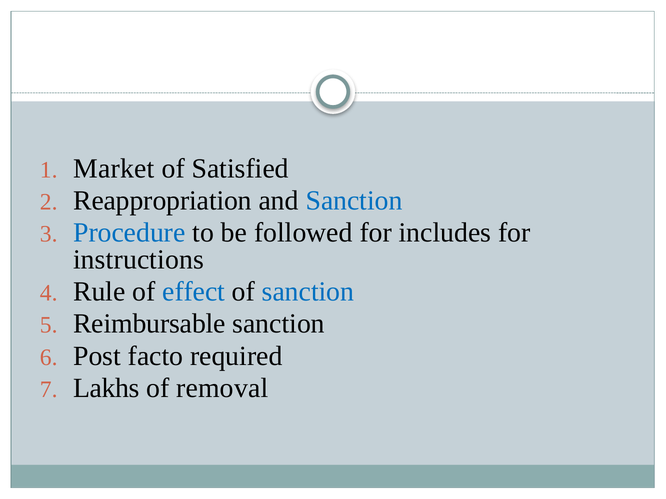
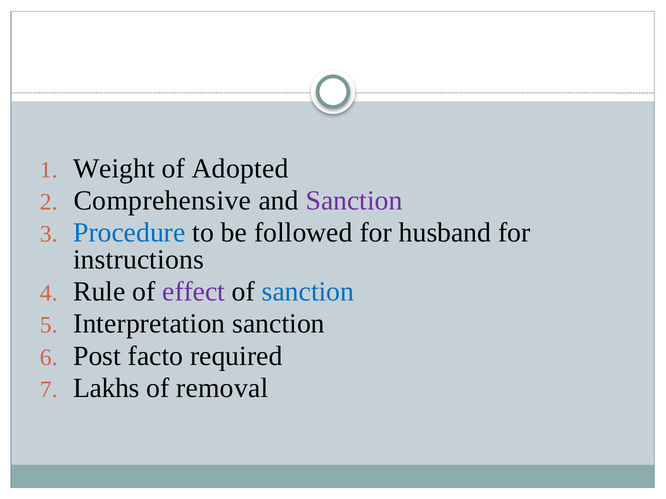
Market: Market -> Weight
Satisfied: Satisfied -> Adopted
Reappropriation: Reappropriation -> Comprehensive
Sanction at (354, 201) colour: blue -> purple
includes: includes -> husband
effect colour: blue -> purple
Reimbursable: Reimbursable -> Interpretation
